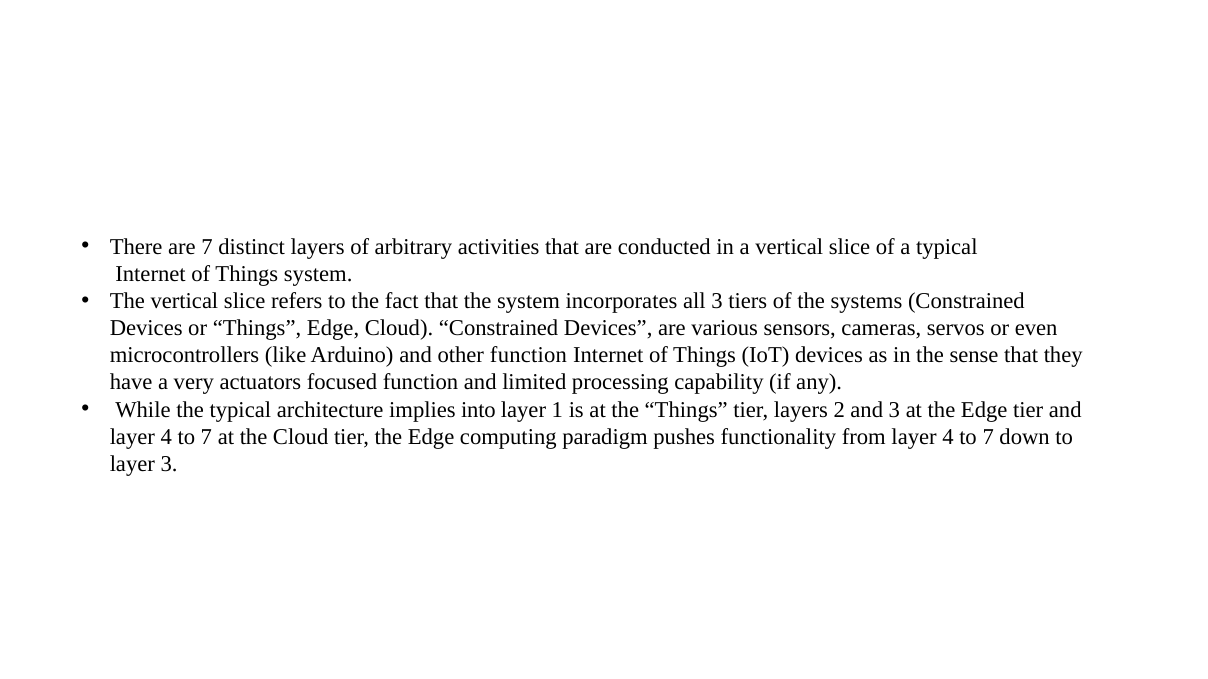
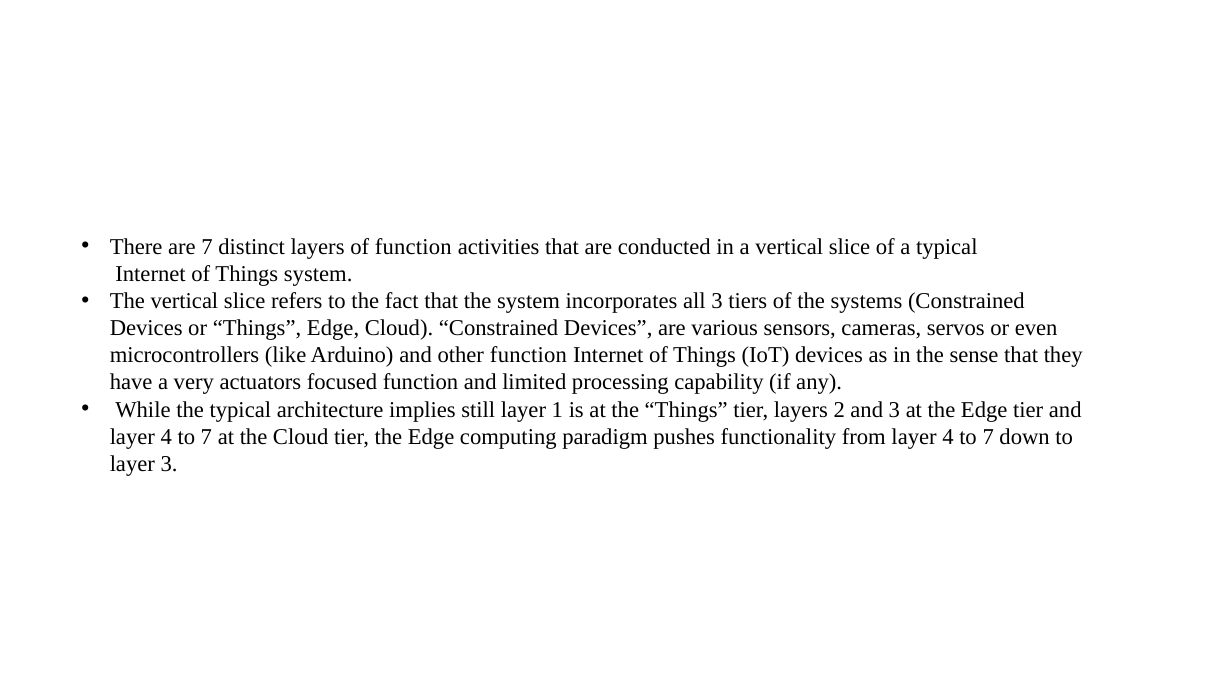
of arbitrary: arbitrary -> function
into: into -> still
